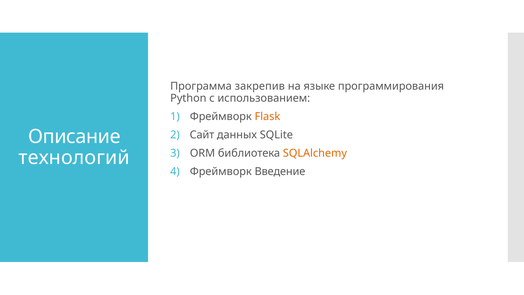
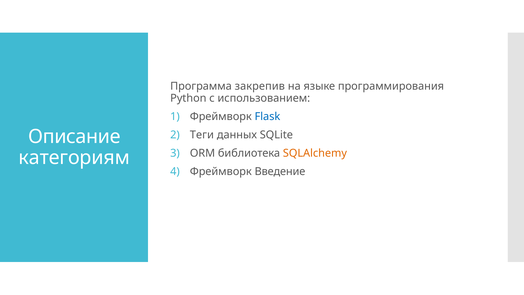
Flask colour: orange -> blue
Сайт: Сайт -> Теги
технологий: технологий -> категориям
